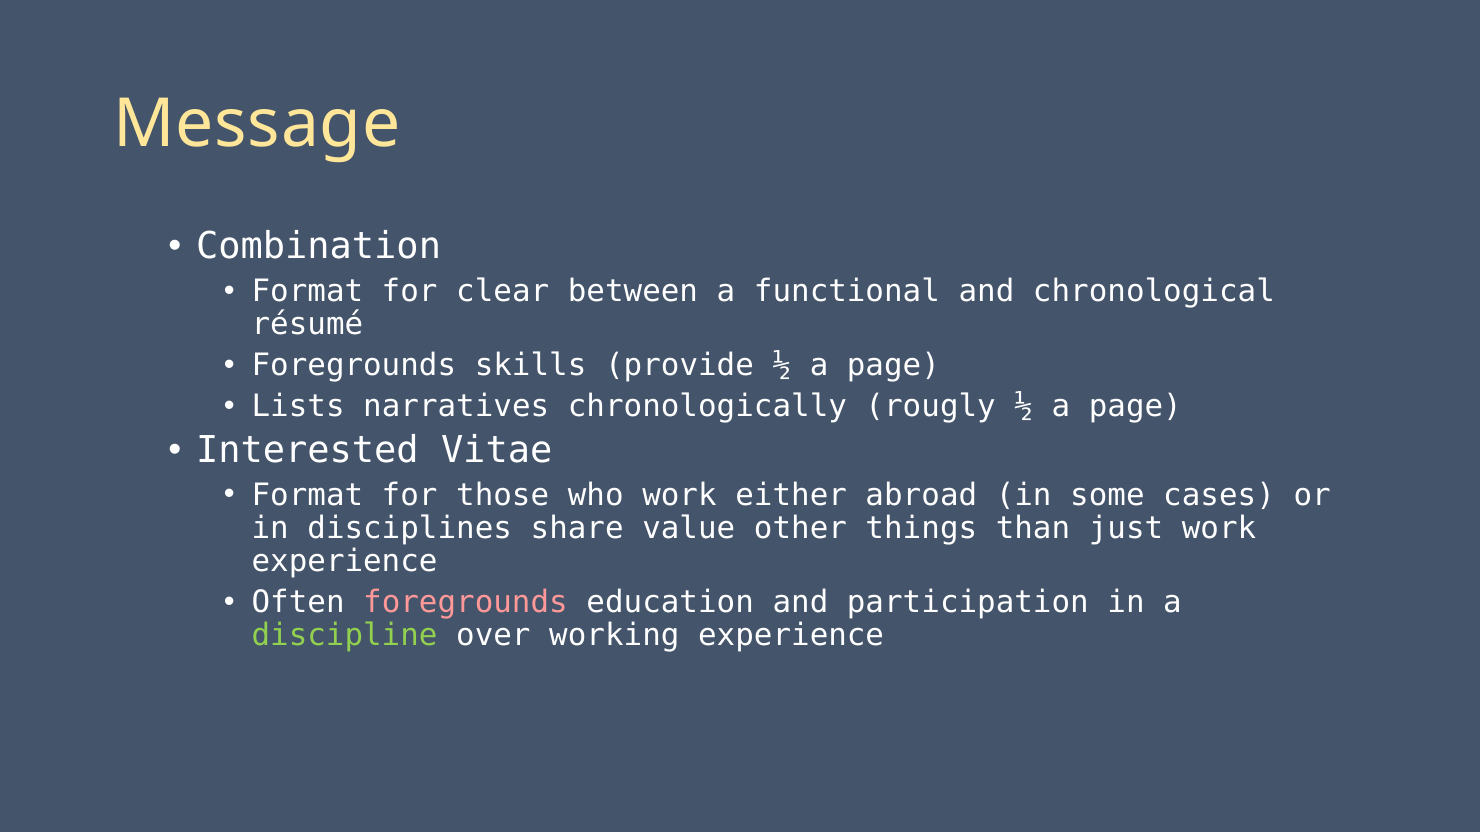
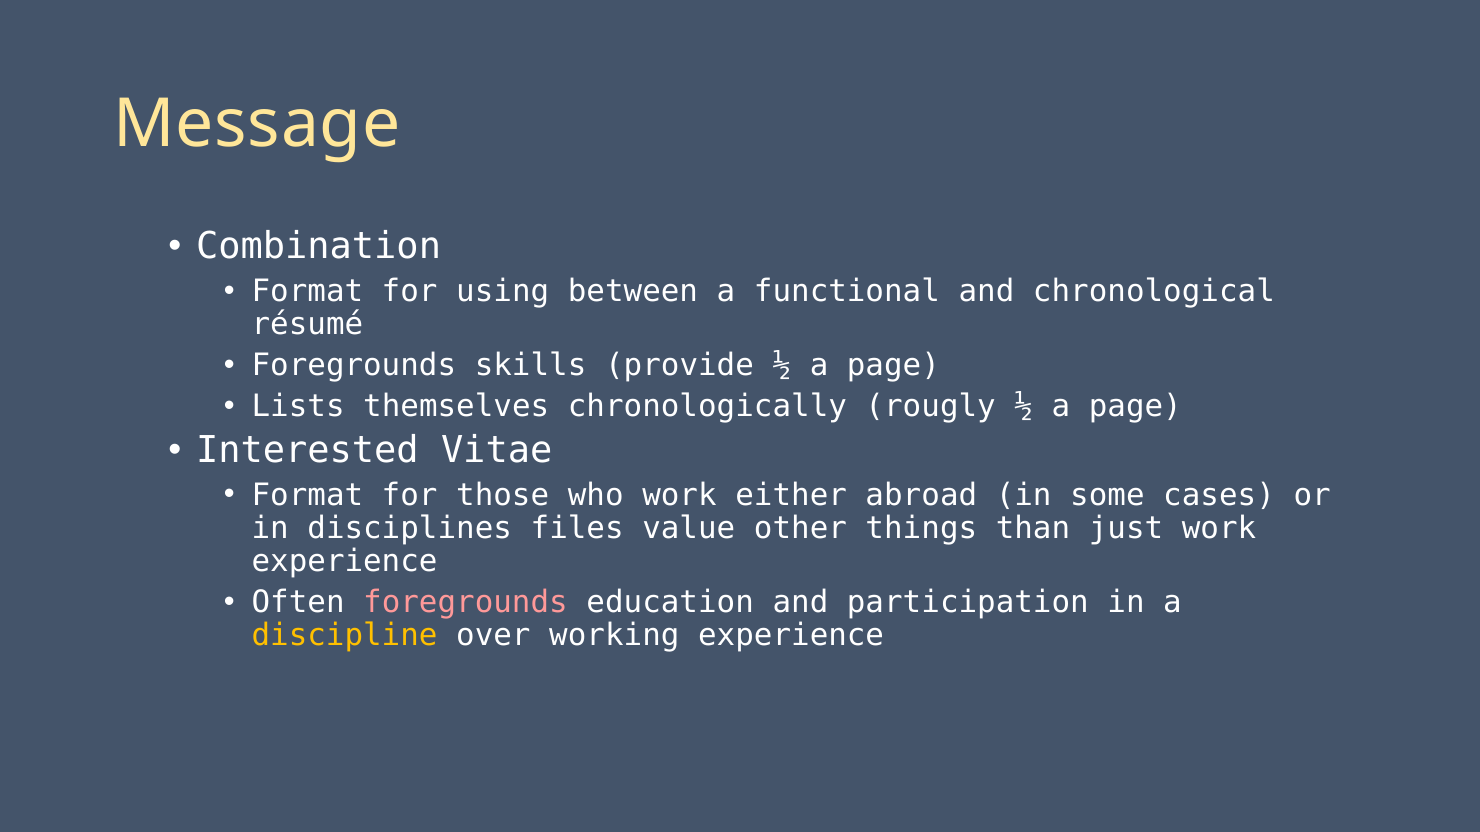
clear: clear -> using
narratives: narratives -> themselves
share: share -> files
discipline colour: light green -> yellow
